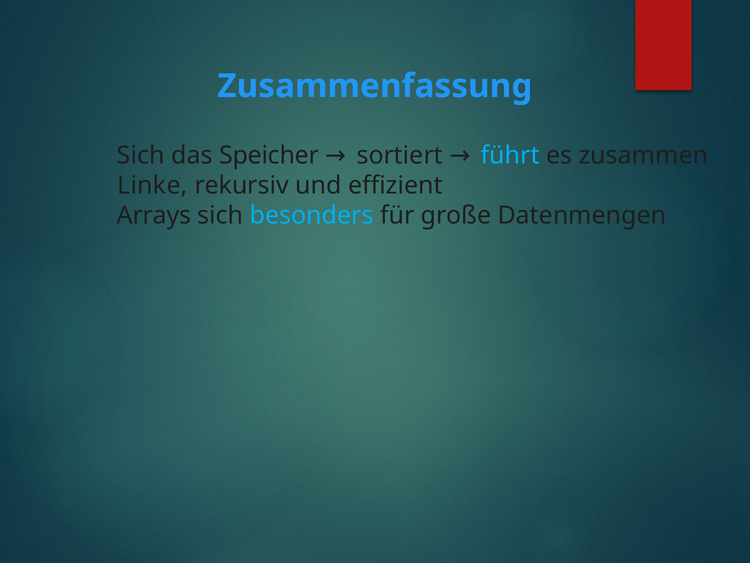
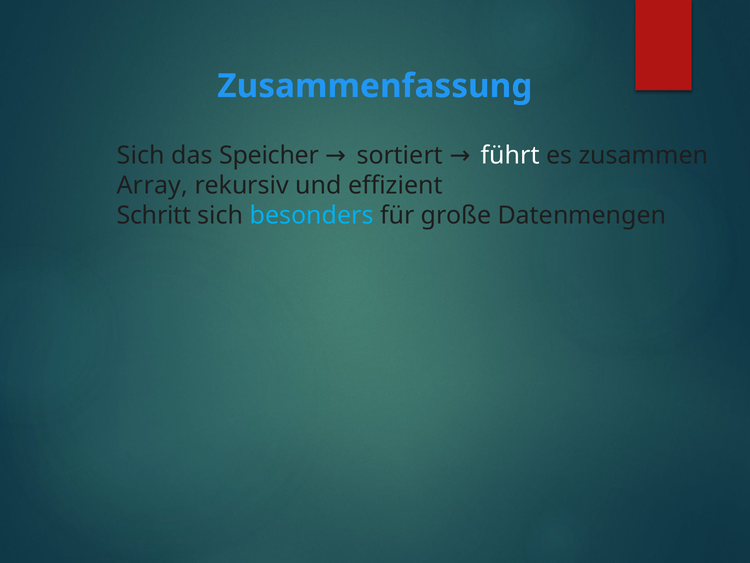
führt colour: light blue -> white
Linke: Linke -> Array
Arrays: Arrays -> Schritt
